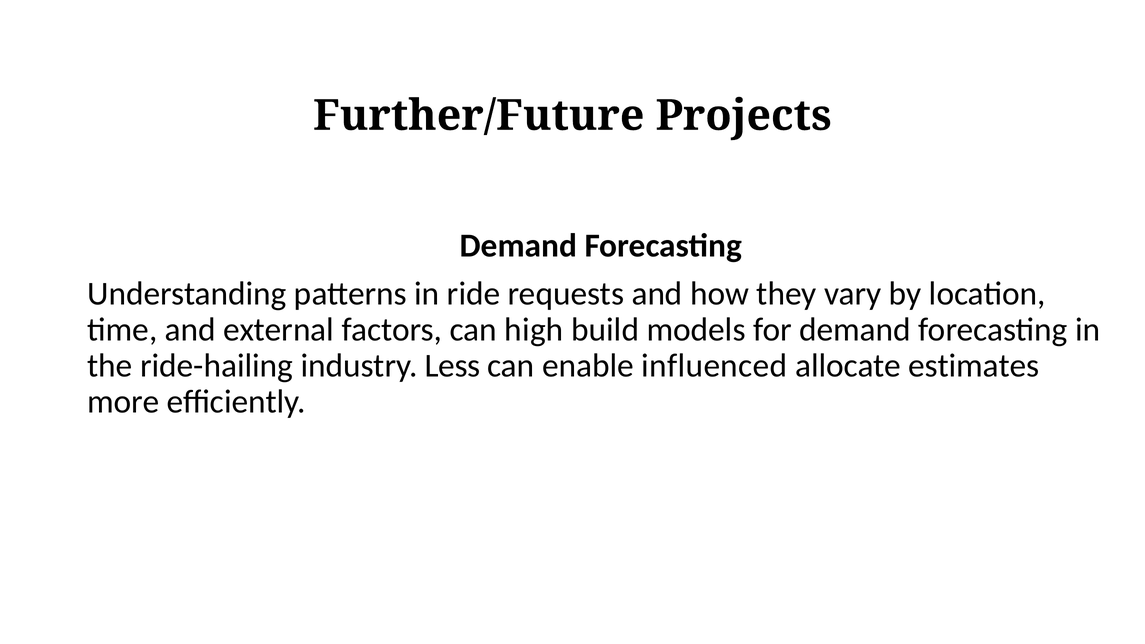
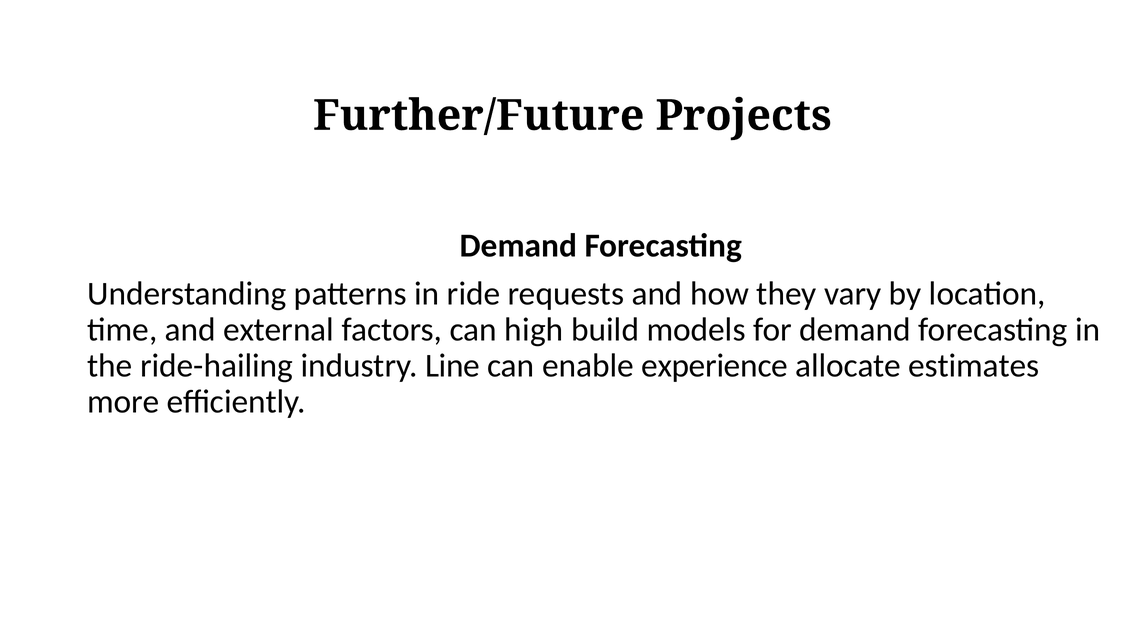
Less: Less -> Line
influenced: influenced -> experience
